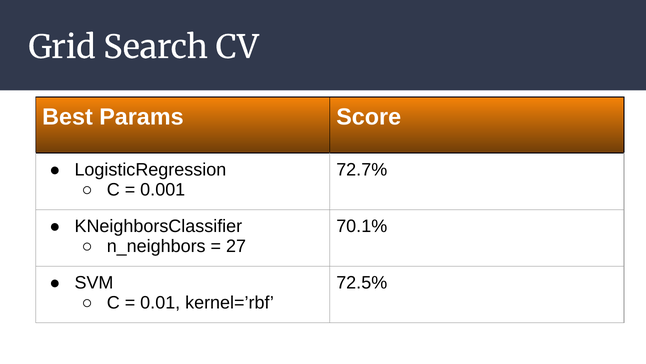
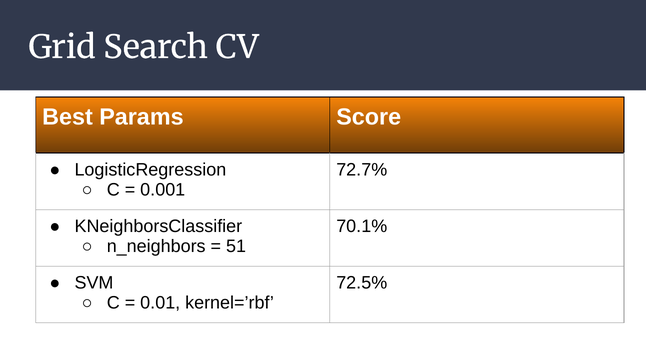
27: 27 -> 51
